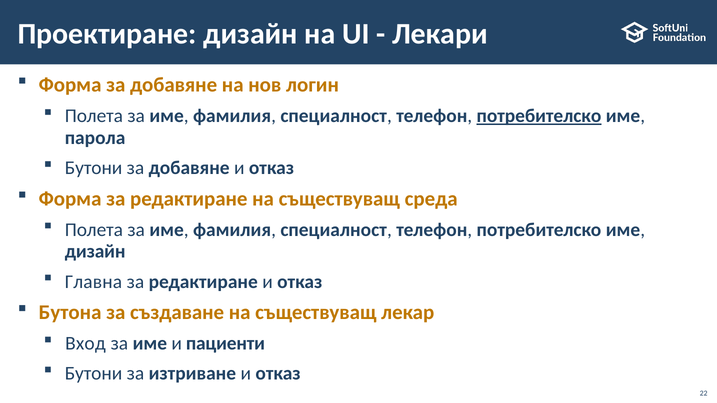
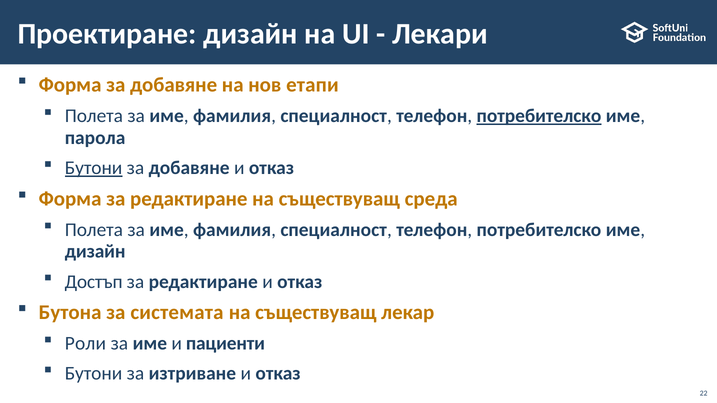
логин: логин -> етапи
Бутони at (94, 168) underline: none -> present
Главна: Главна -> Достъп
създаване: създаване -> системата
Вход: Вход -> Роли
